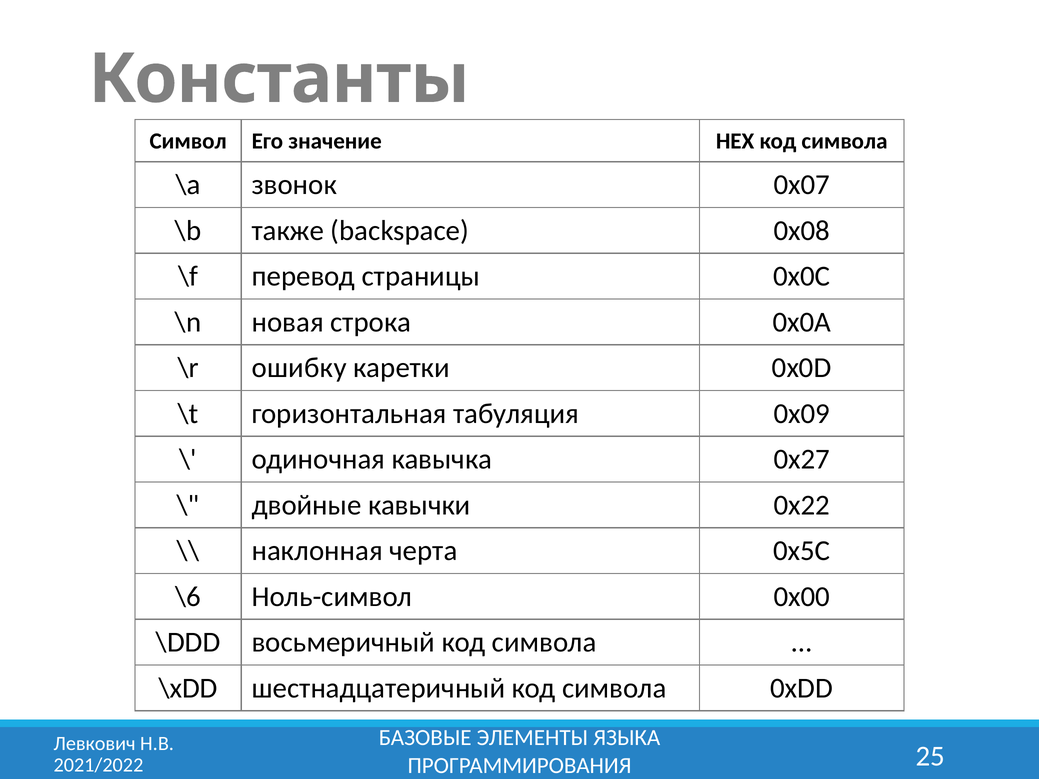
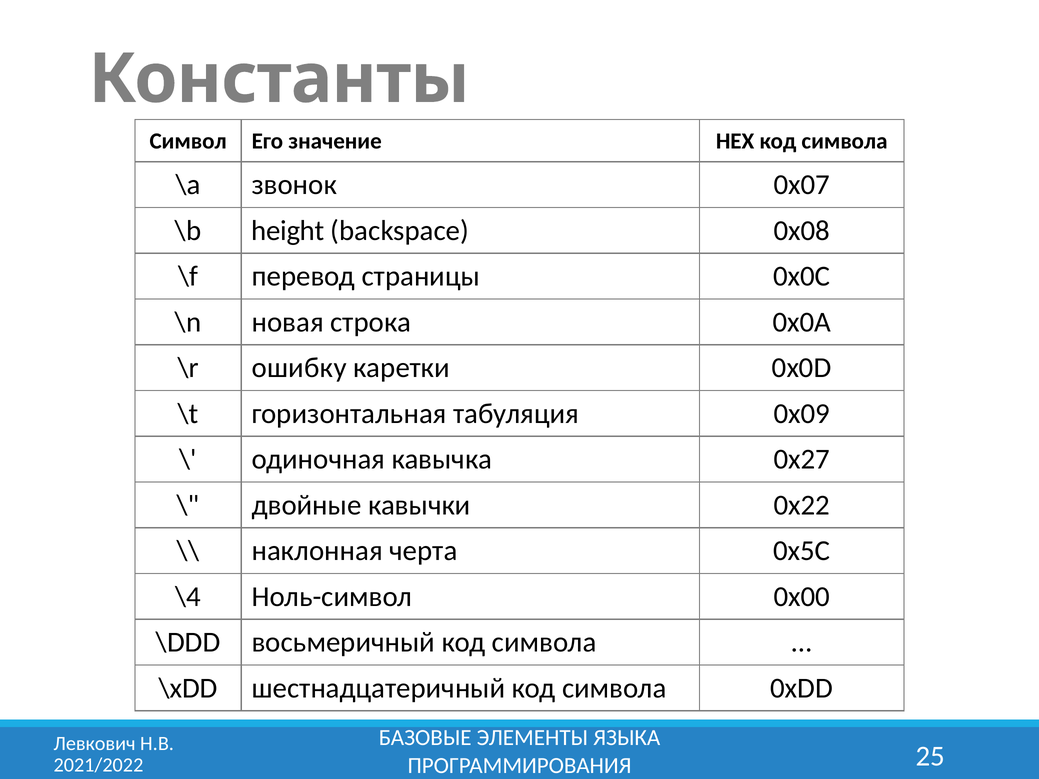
также: также -> height
\6: \6 -> \4
